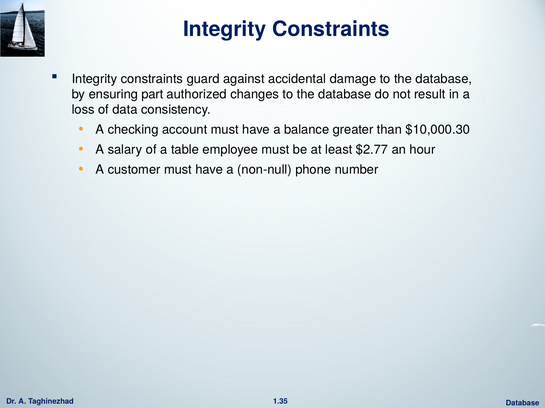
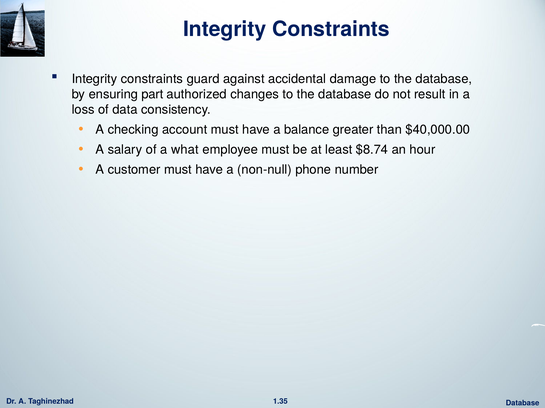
$10,000.30: $10,000.30 -> $40,000.00
table: table -> what
$2.77: $2.77 -> $8.74
